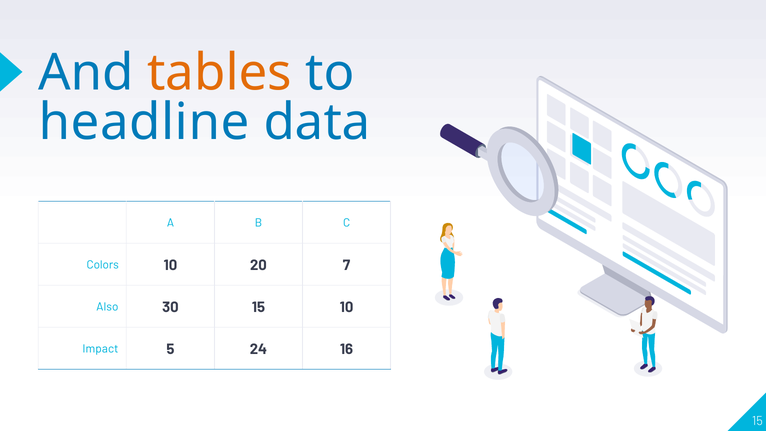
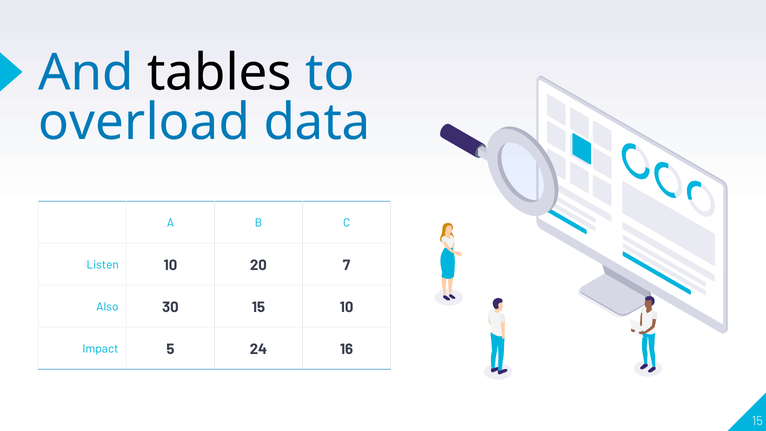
tables colour: orange -> black
headline: headline -> overload
Colors: Colors -> Listen
